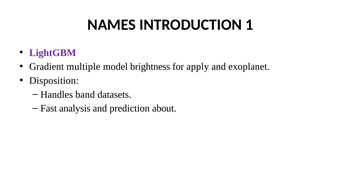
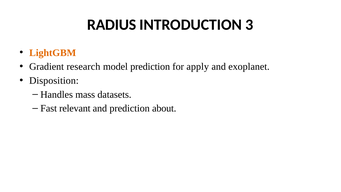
NAMES: NAMES -> RADIUS
1: 1 -> 3
LightGBM colour: purple -> orange
multiple: multiple -> research
model brightness: brightness -> prediction
band: band -> mass
analysis: analysis -> relevant
